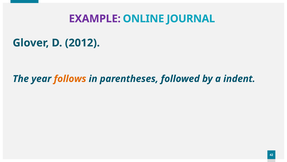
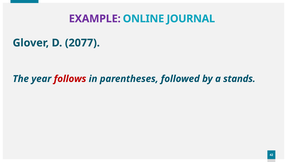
2012: 2012 -> 2077
follows colour: orange -> red
indent: indent -> stands
